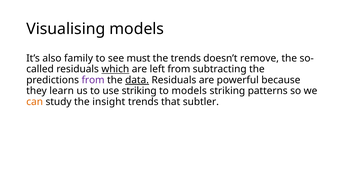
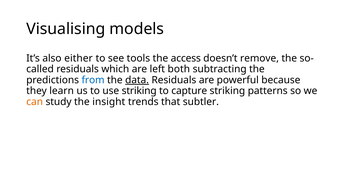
family: family -> either
must: must -> tools
the trends: trends -> access
which underline: present -> none
left from: from -> both
from at (93, 80) colour: purple -> blue
to models: models -> capture
